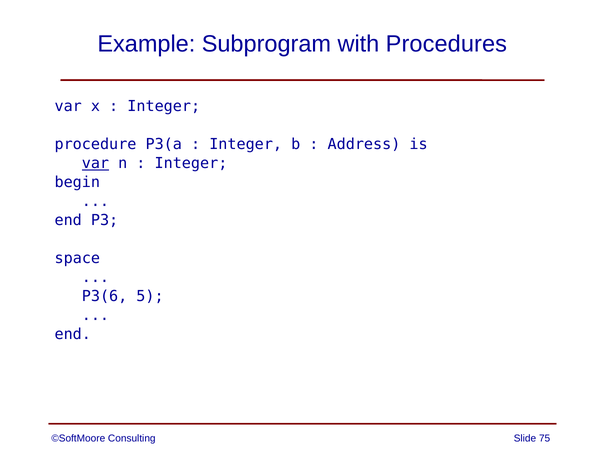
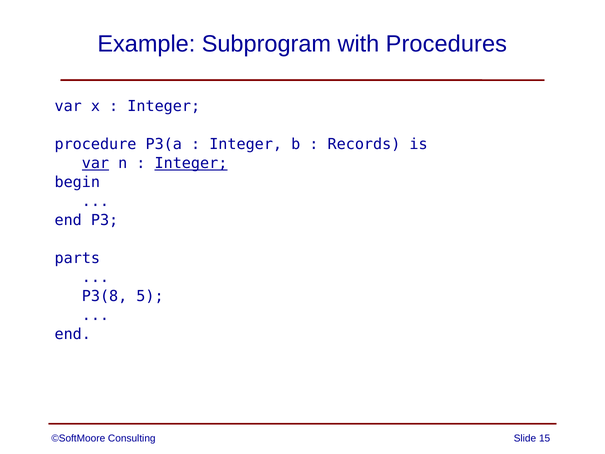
Address: Address -> Records
Integer at (191, 163) underline: none -> present
space: space -> parts
P3(6: P3(6 -> P3(8
75: 75 -> 15
